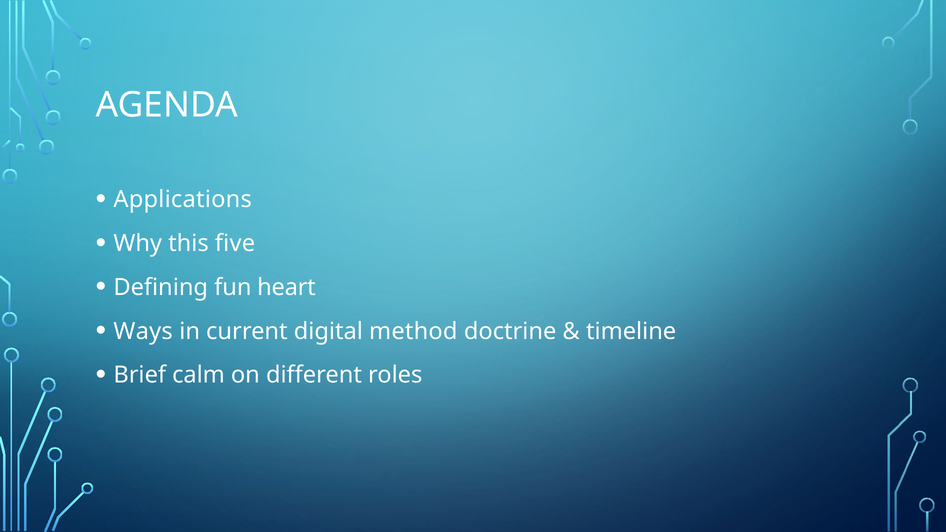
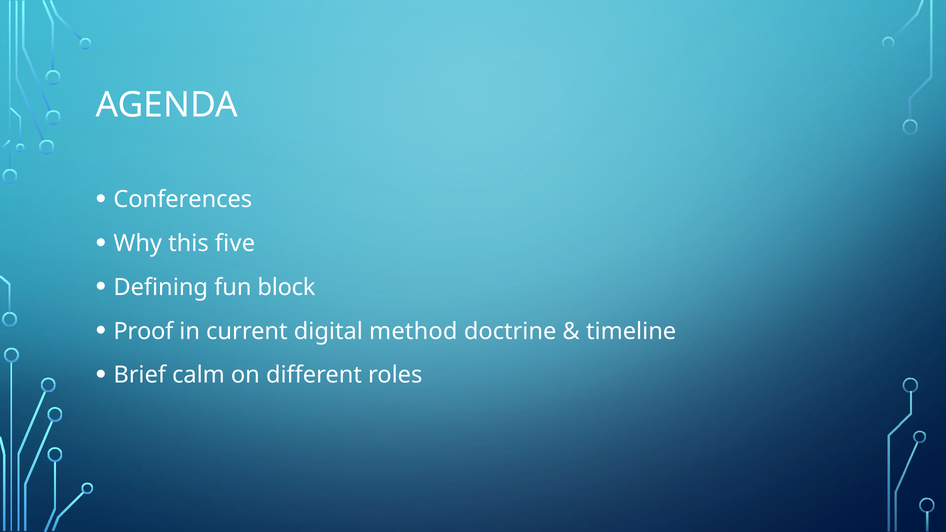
Applications: Applications -> Conferences
heart: heart -> block
Ways: Ways -> Proof
